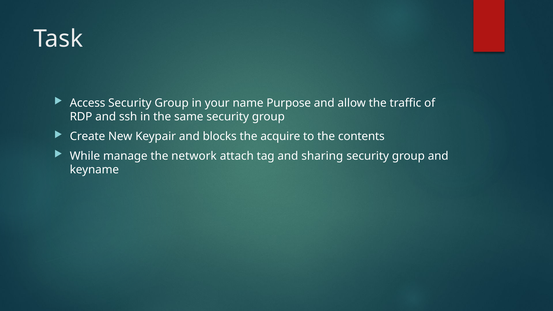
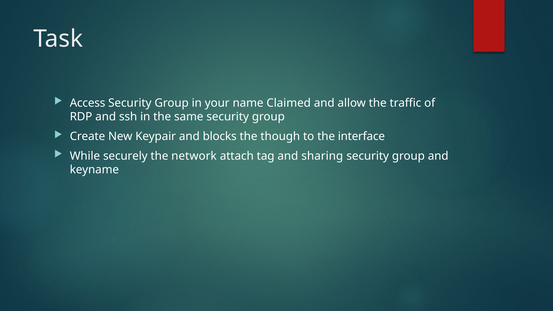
Purpose: Purpose -> Claimed
acquire: acquire -> though
contents: contents -> interface
manage: manage -> securely
